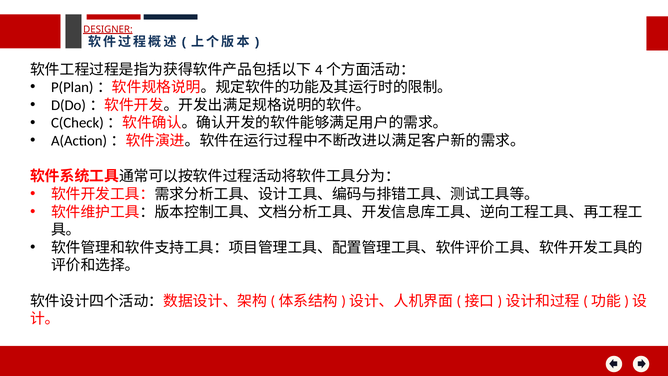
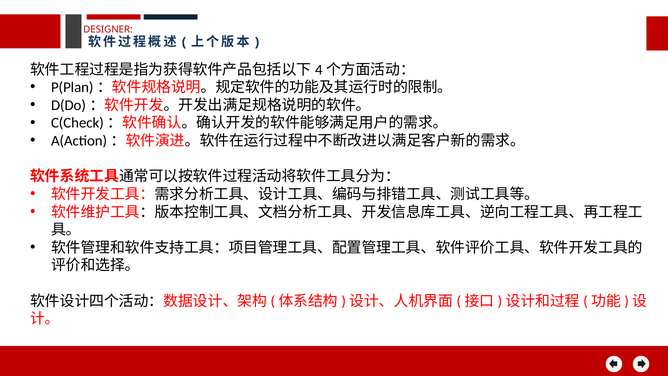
DESIGNER underline: present -> none
